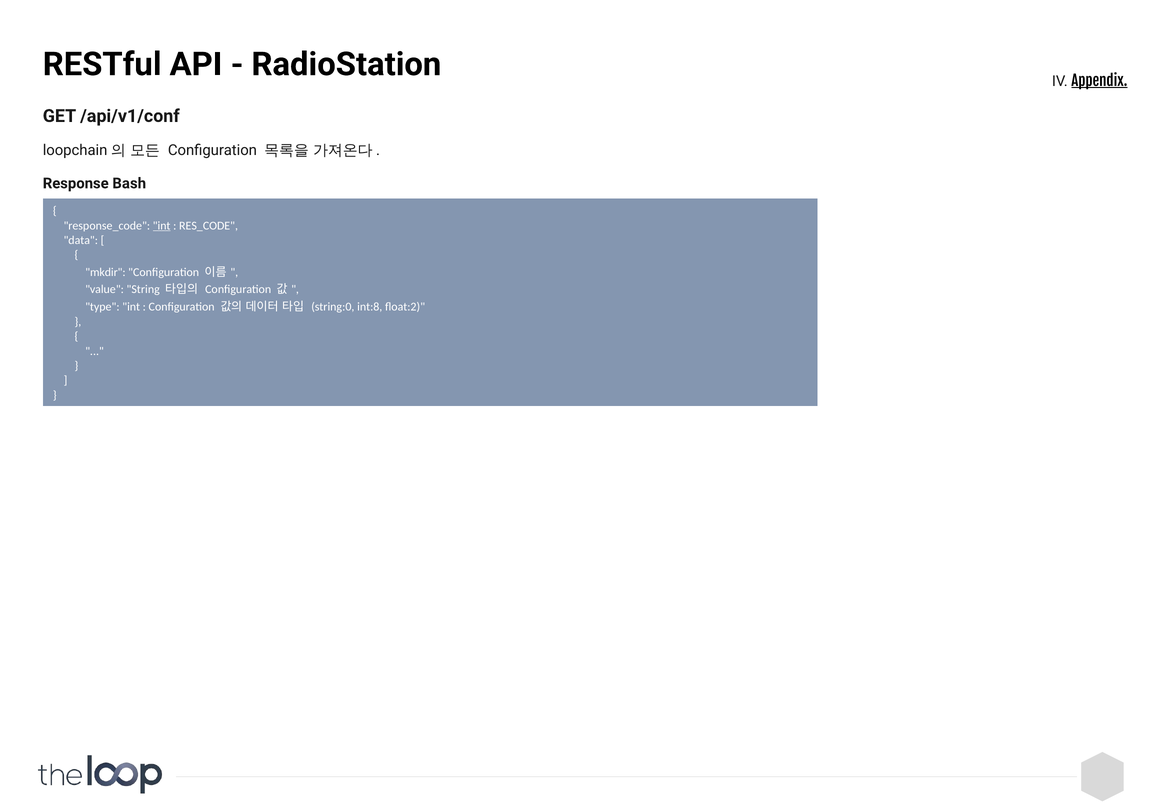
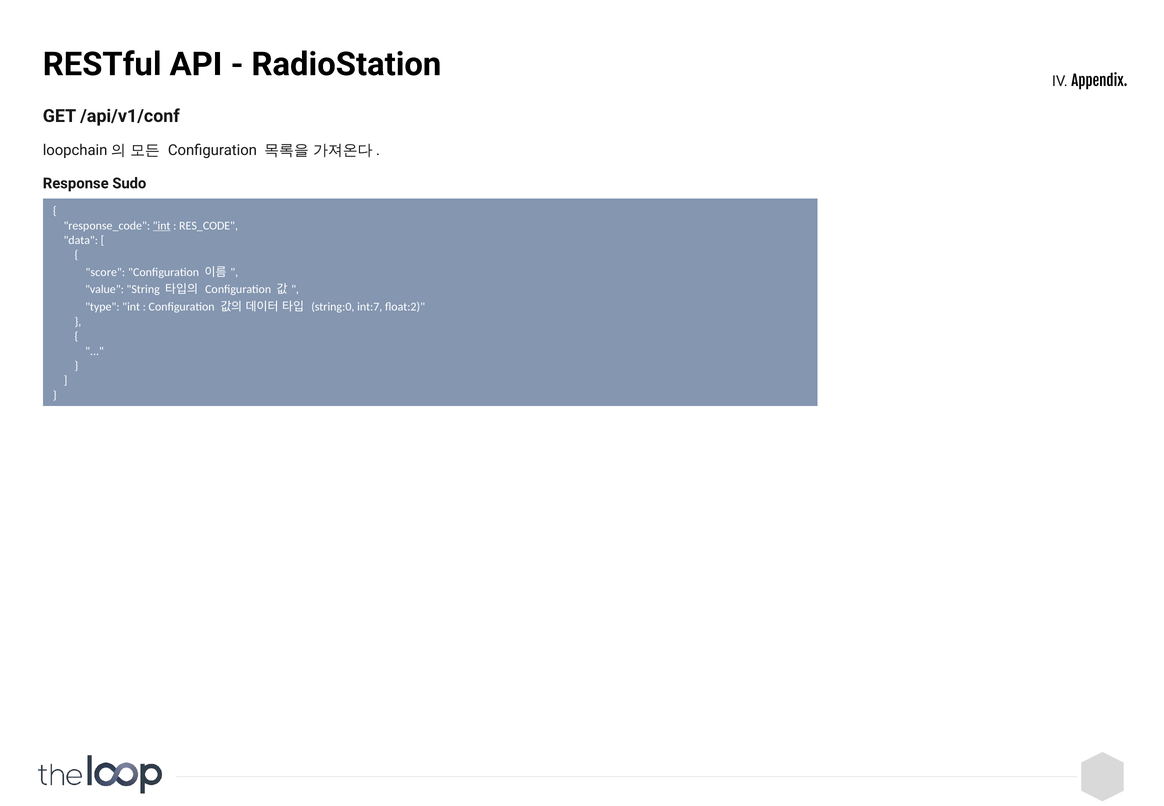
Appendix underline: present -> none
Bash: Bash -> Sudo
mkdir: mkdir -> score
int:8: int:8 -> int:7
